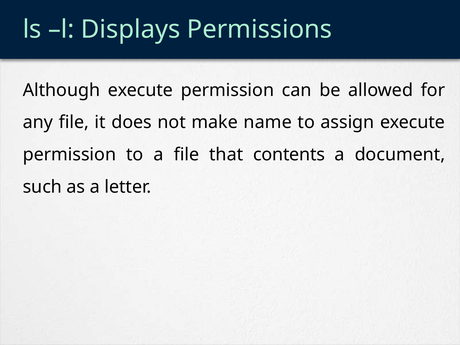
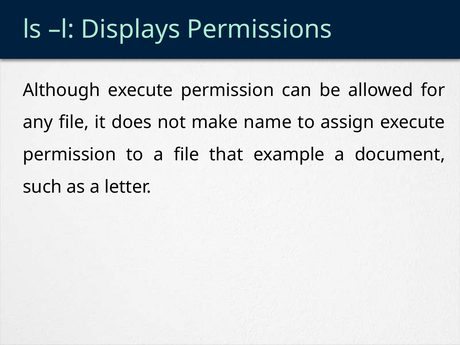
contents: contents -> example
